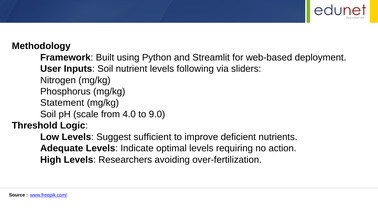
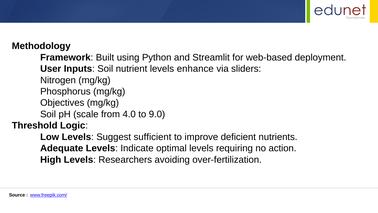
following: following -> enhance
Statement: Statement -> Objectives
